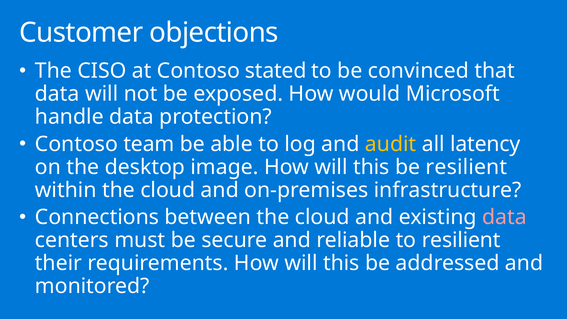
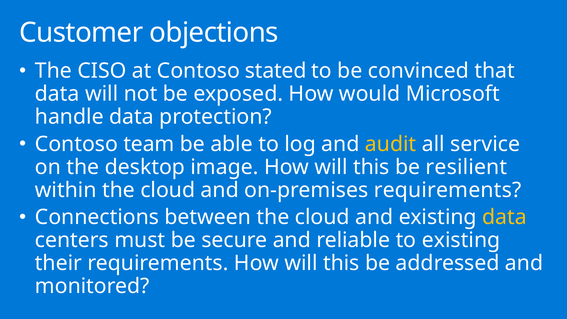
latency: latency -> service
on-premises infrastructure: infrastructure -> requirements
data at (505, 217) colour: pink -> yellow
to resilient: resilient -> existing
